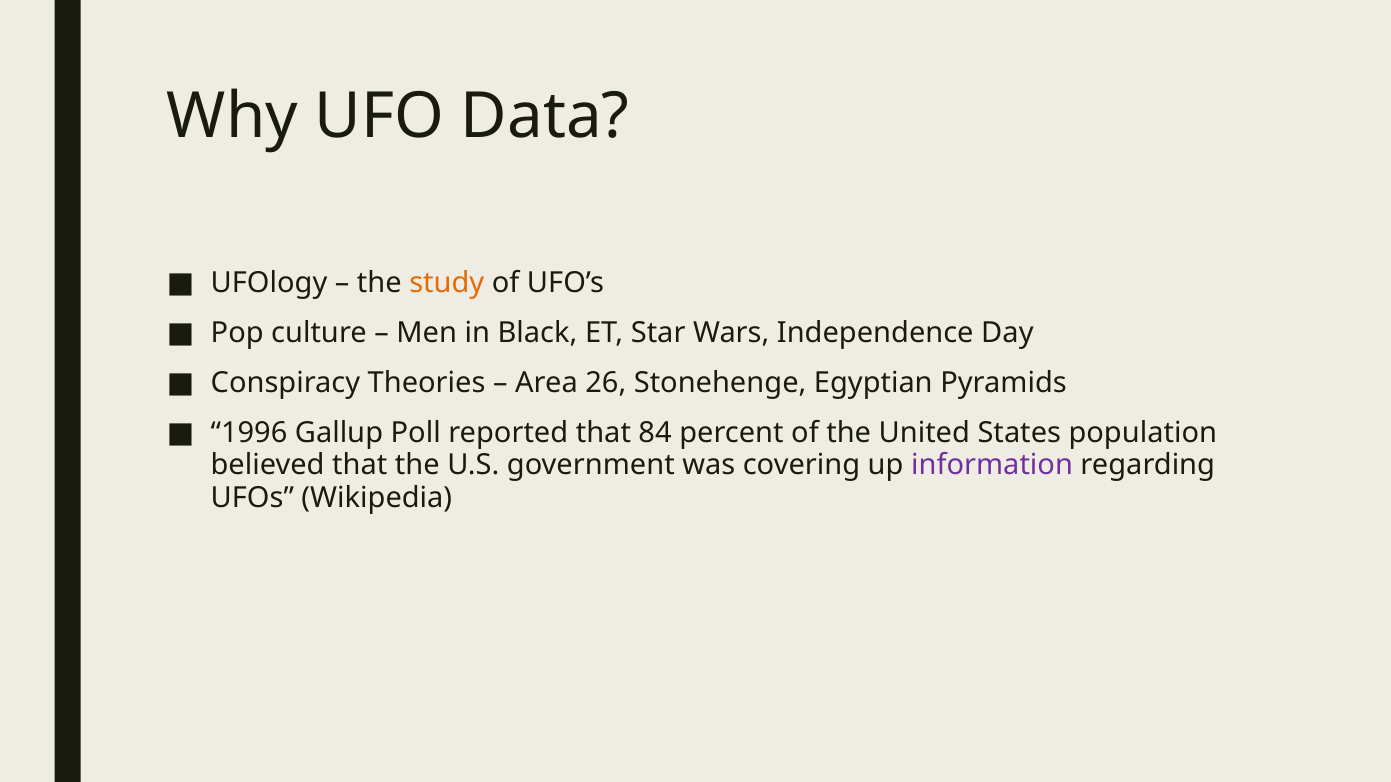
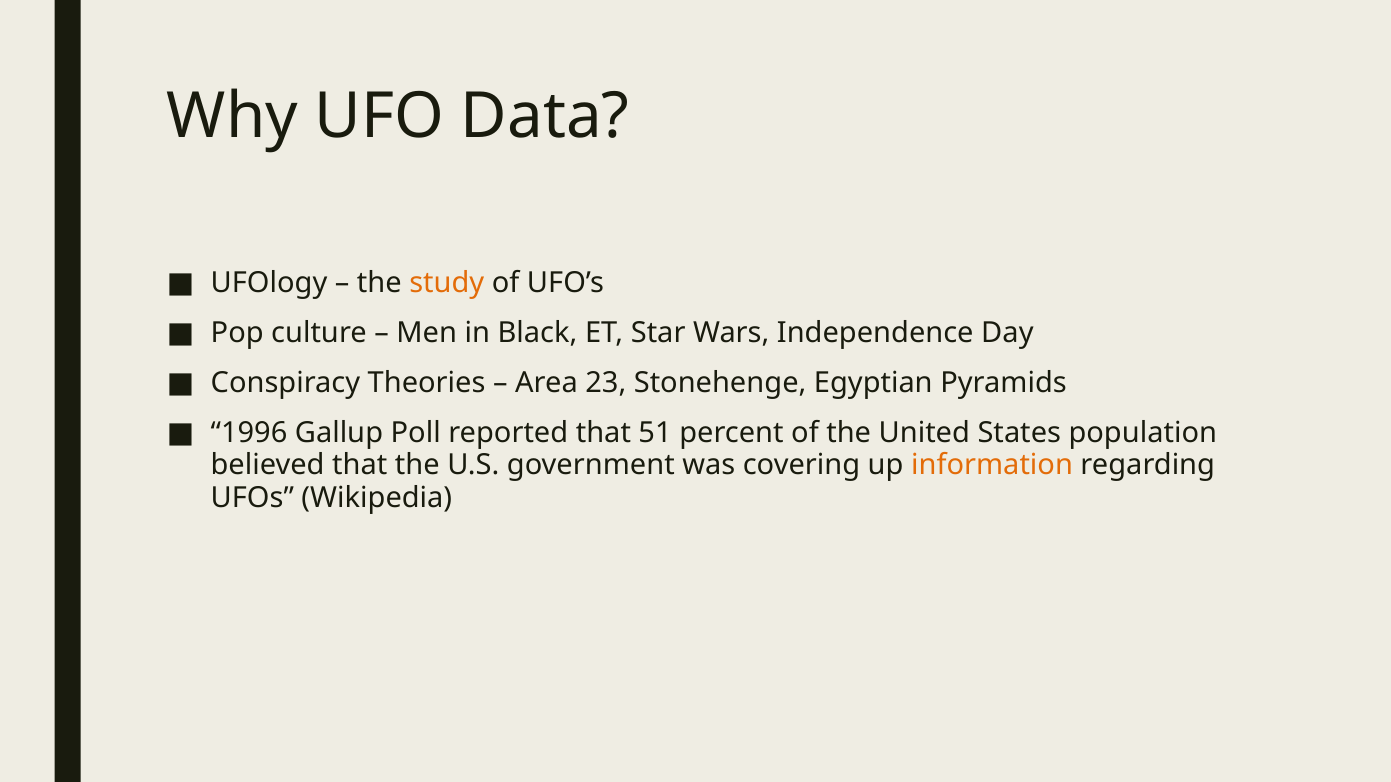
26: 26 -> 23
84: 84 -> 51
information colour: purple -> orange
